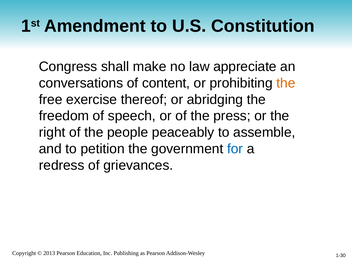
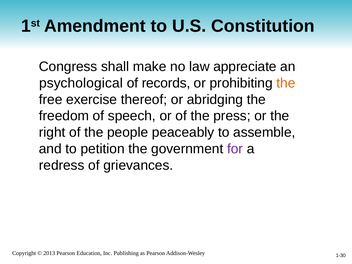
conversations: conversations -> psychological
content: content -> records
for colour: blue -> purple
